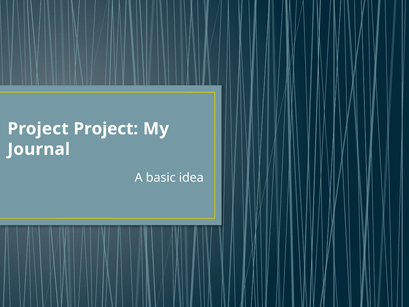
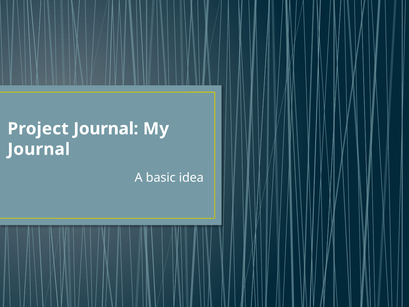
Project Project: Project -> Journal
